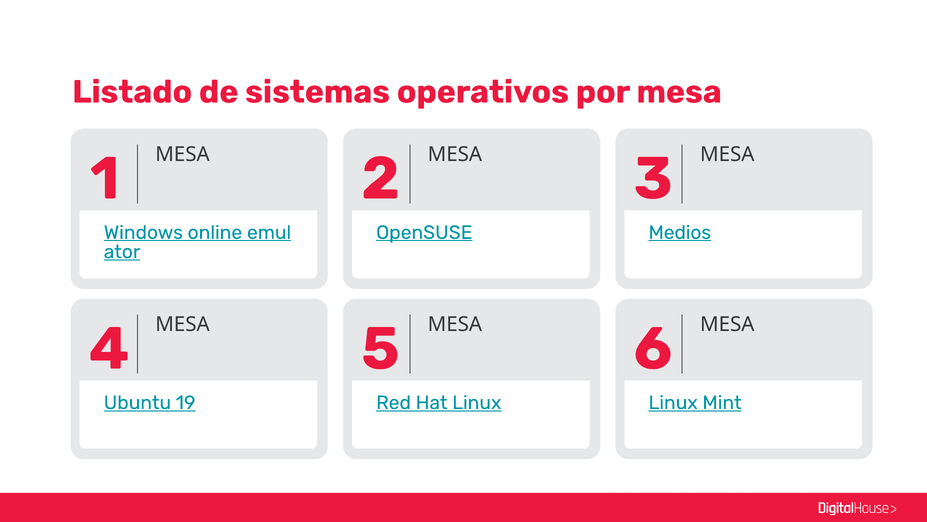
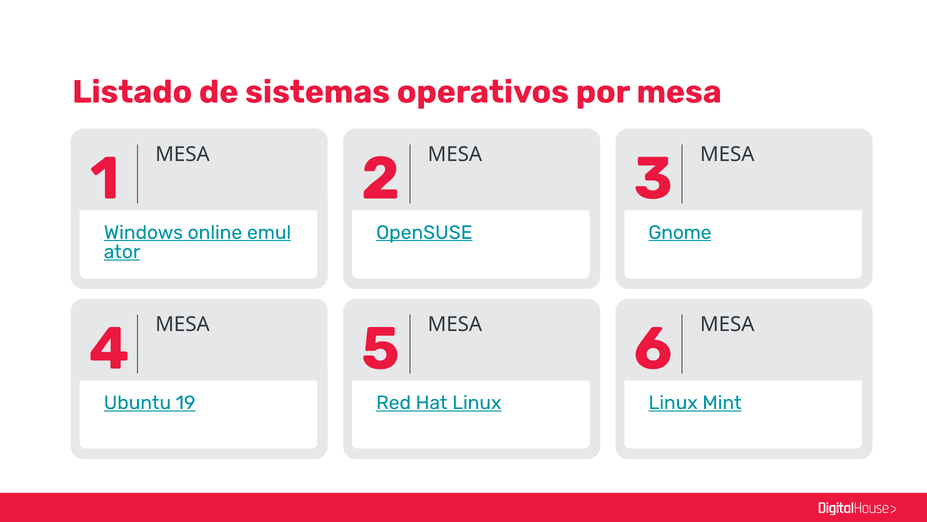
Medios: Medios -> Gnome
